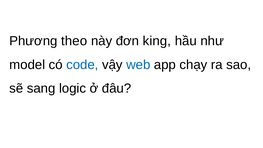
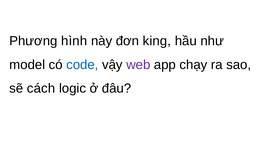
theo: theo -> hình
web colour: blue -> purple
sang: sang -> cách
